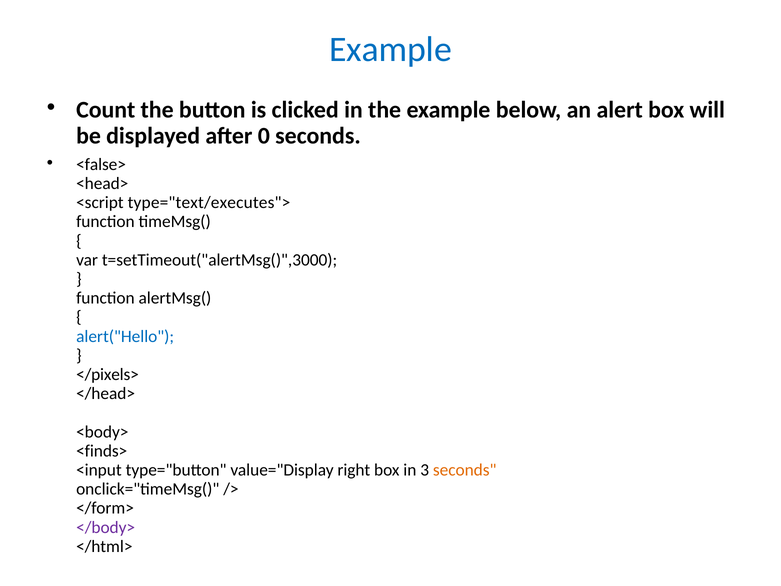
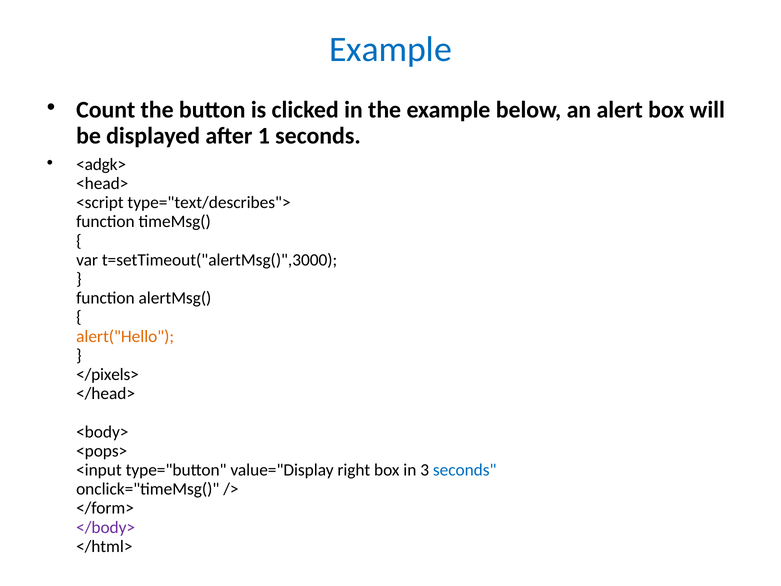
0: 0 -> 1
<false>: <false> -> <adgk>
type="text/executes">: type="text/executes"> -> type="text/describes">
alert("Hello colour: blue -> orange
<finds>: <finds> -> <pops>
seconds at (465, 470) colour: orange -> blue
